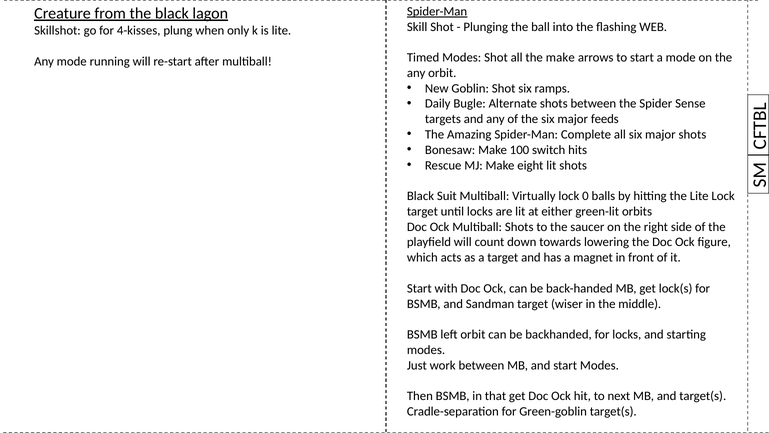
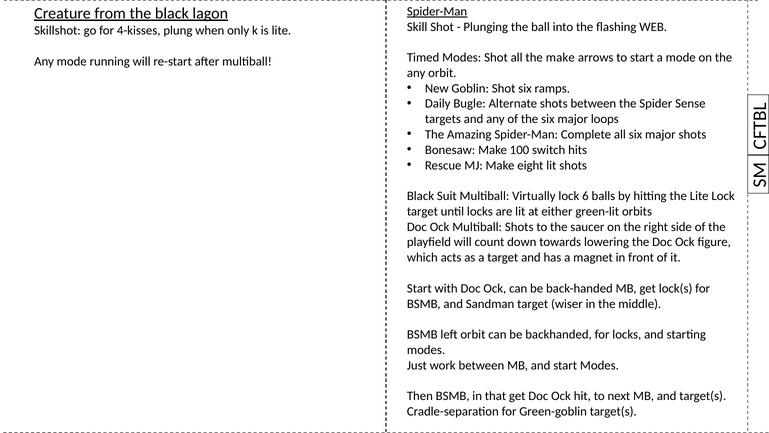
feeds: feeds -> loops
0: 0 -> 6
